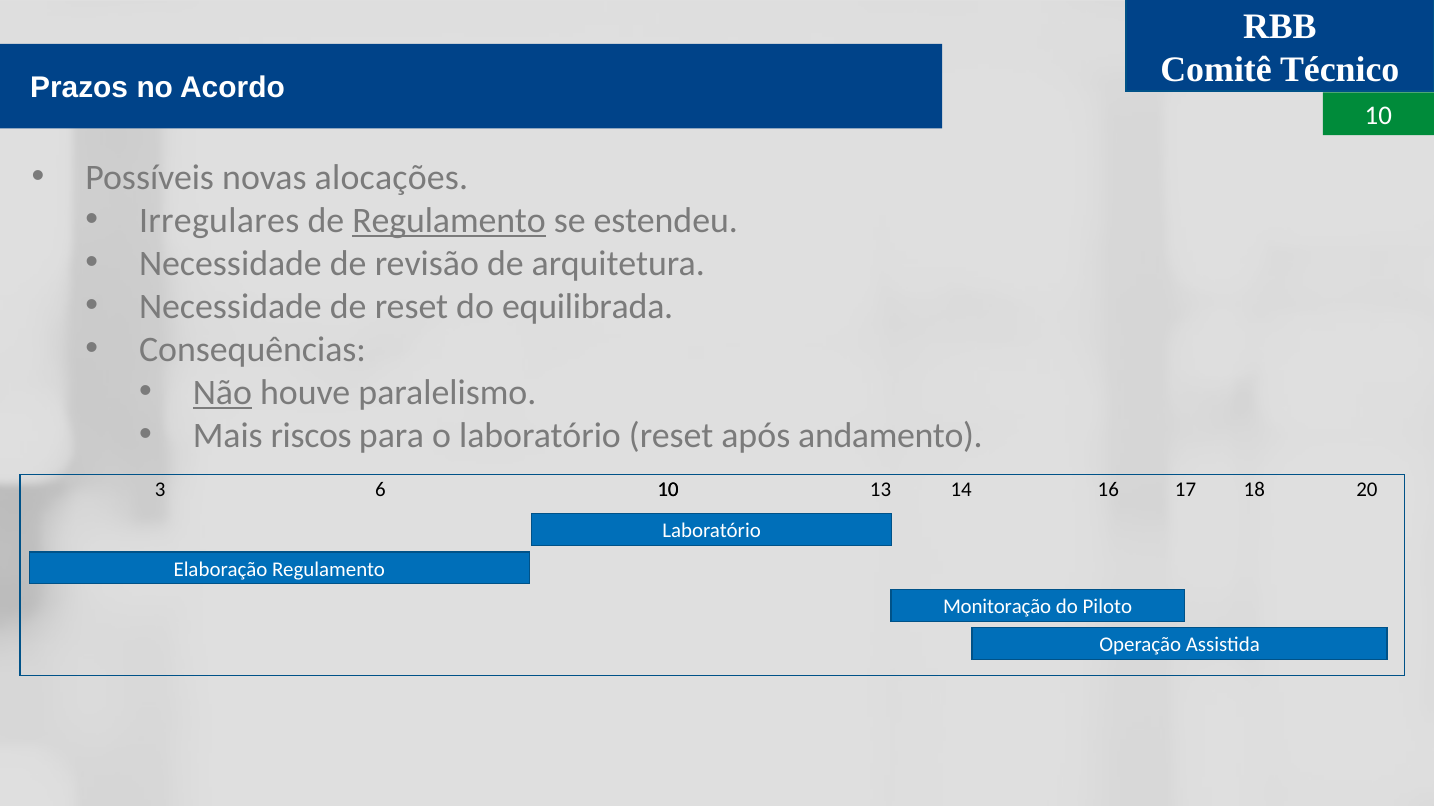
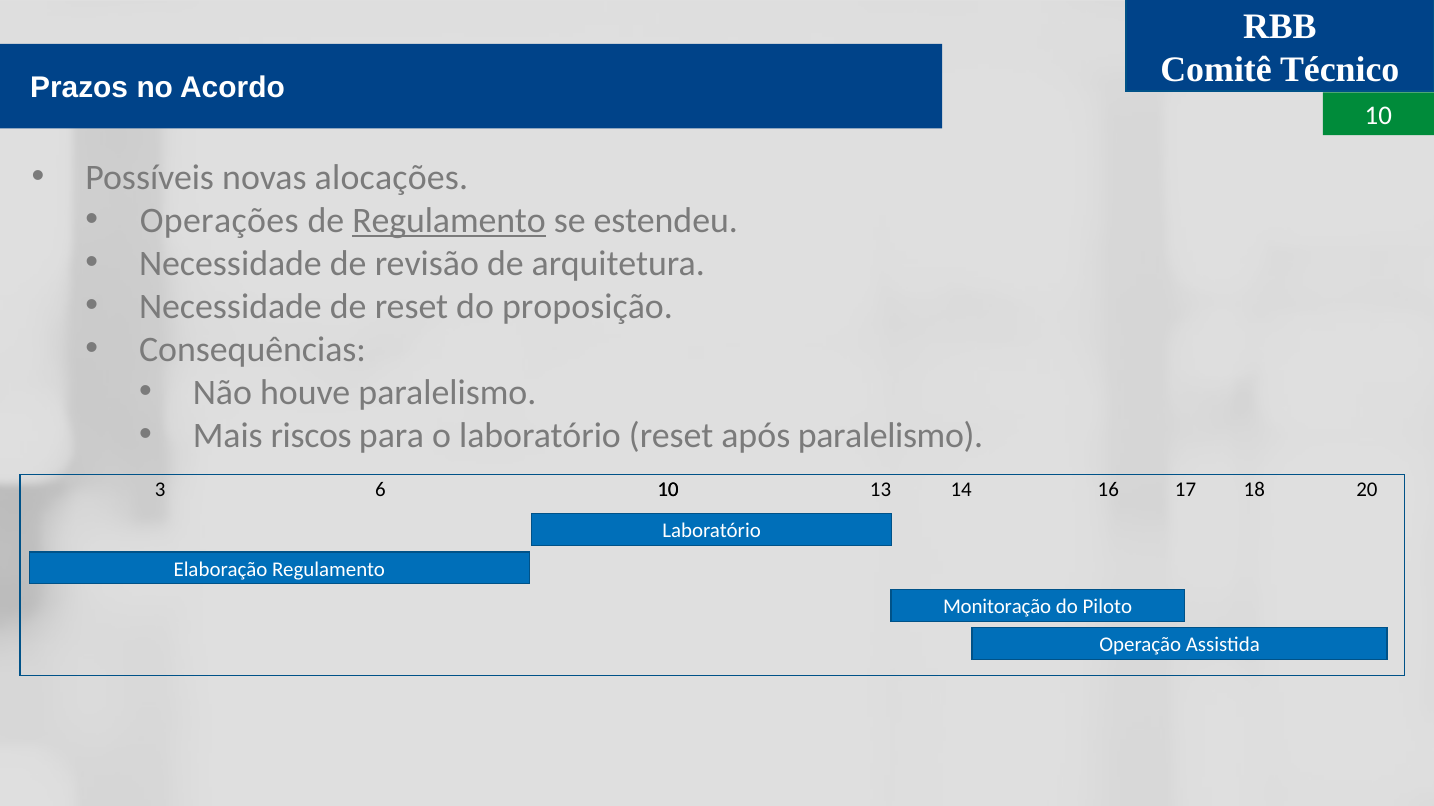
Irregulares: Irregulares -> Operações
equilibrada: equilibrada -> proposição
Não underline: present -> none
após andamento: andamento -> paralelismo
